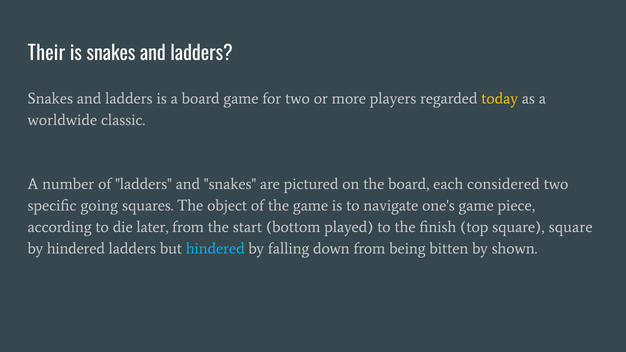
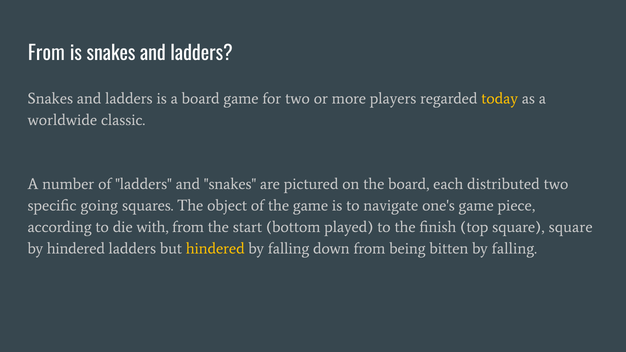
Their at (46, 54): Their -> From
considered: considered -> distributed
later: later -> with
hindered at (215, 249) colour: light blue -> yellow
bitten by shown: shown -> falling
